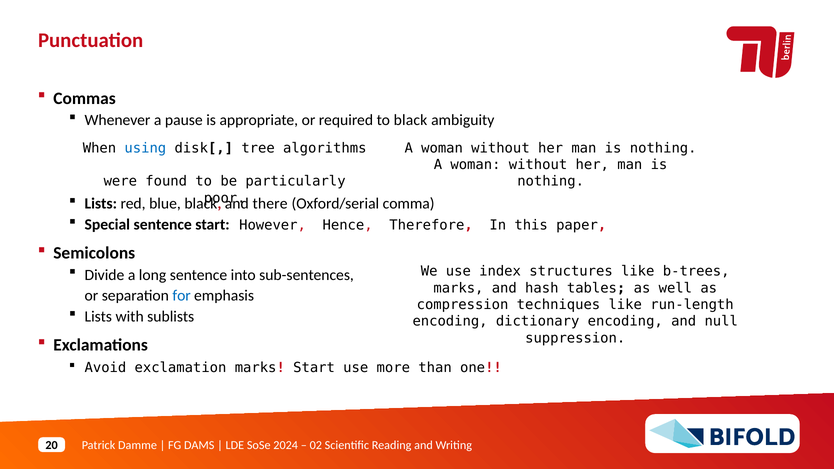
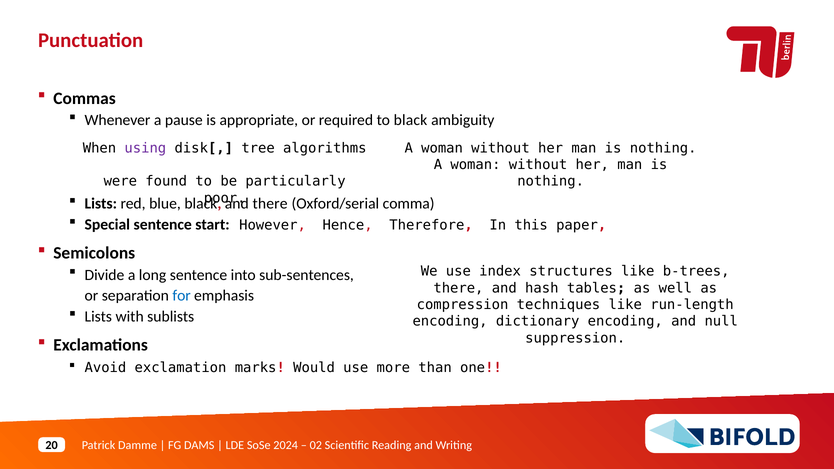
using colour: blue -> purple
marks at (458, 288): marks -> there
marks Start: Start -> Would
